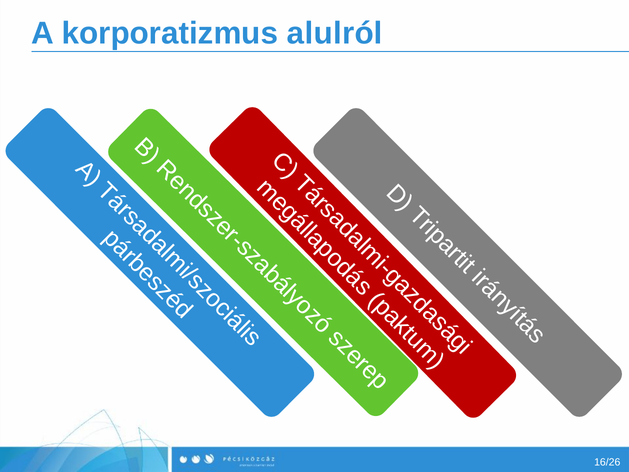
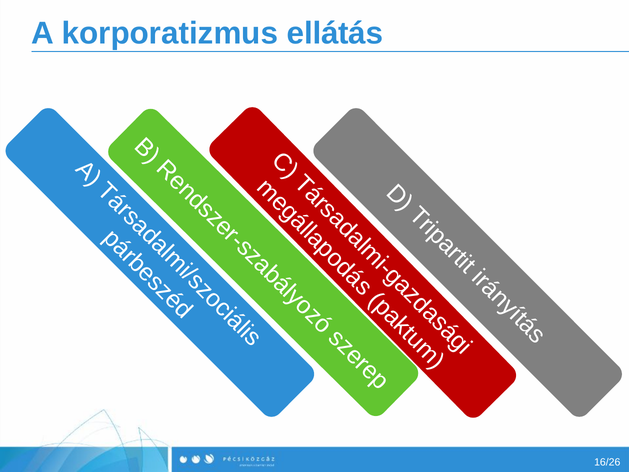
alulról: alulról -> ellátás
